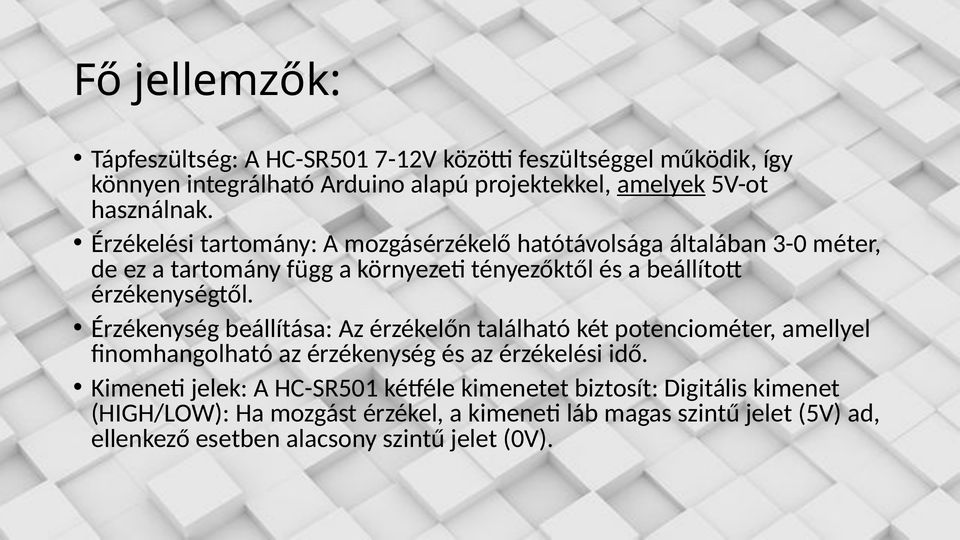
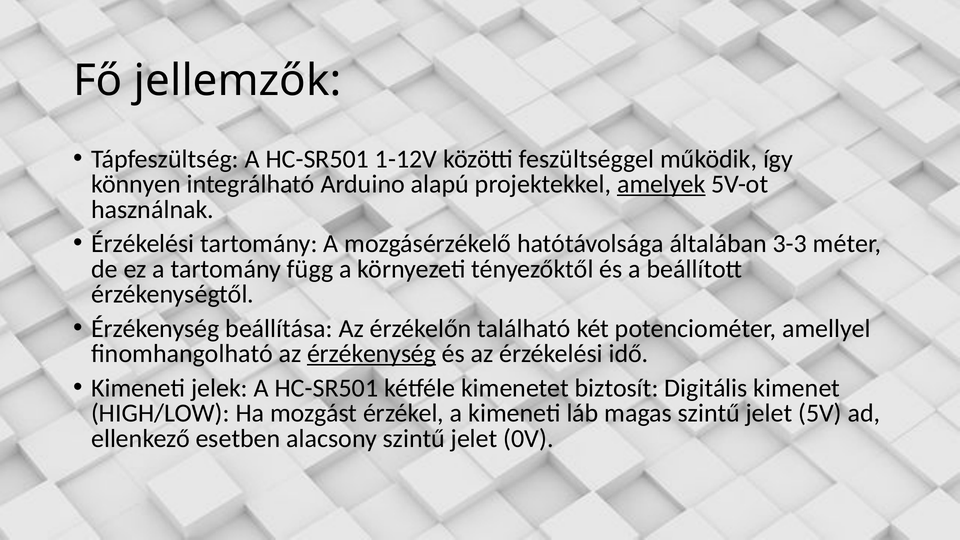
7-12V: 7-12V -> 1-12V
3-0: 3-0 -> 3-3
érzékenység at (372, 354) underline: none -> present
